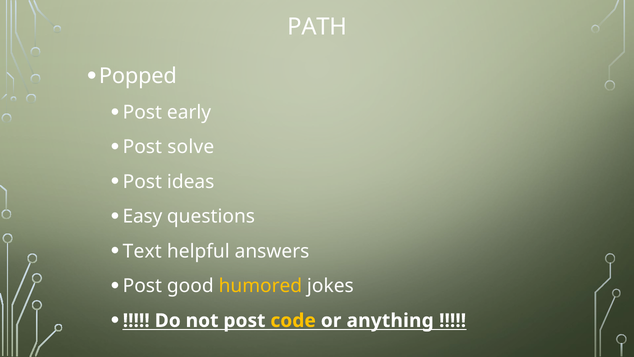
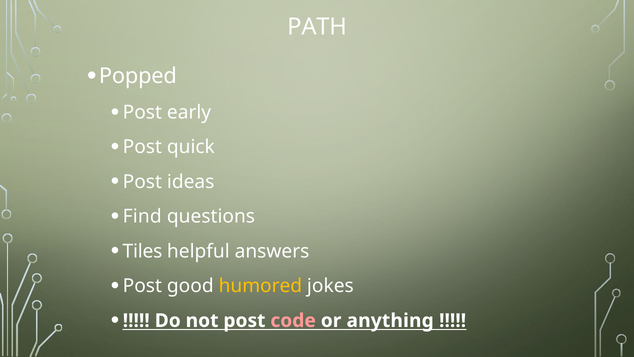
solve: solve -> quick
Easy: Easy -> Find
Text: Text -> Tiles
code colour: yellow -> pink
